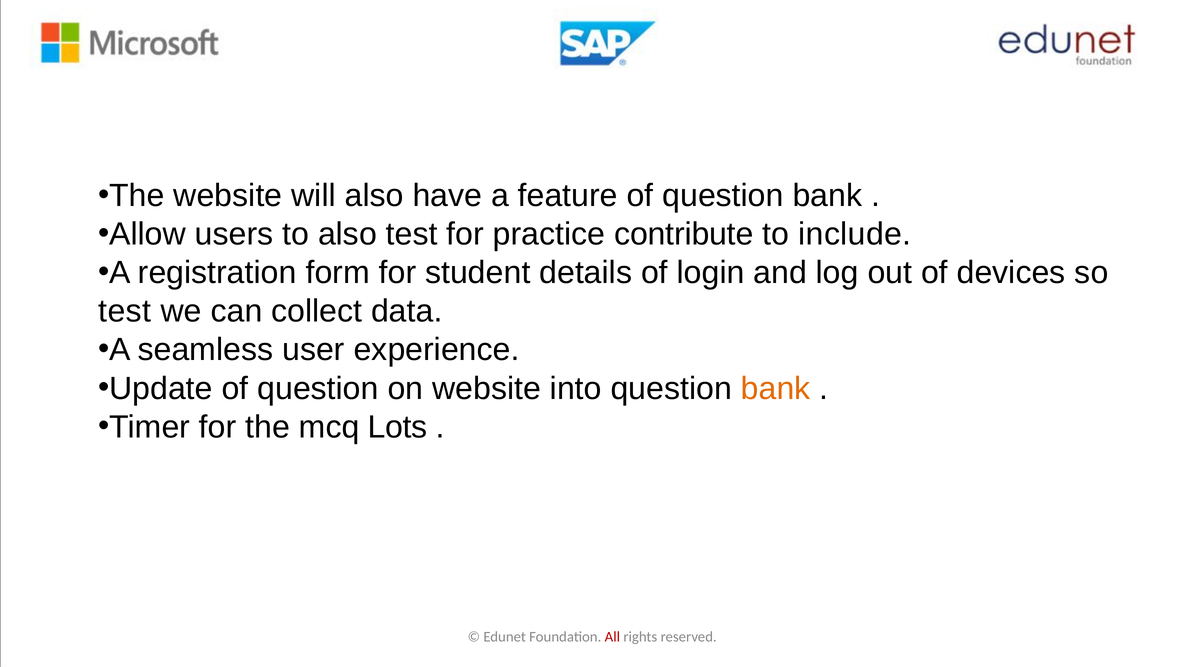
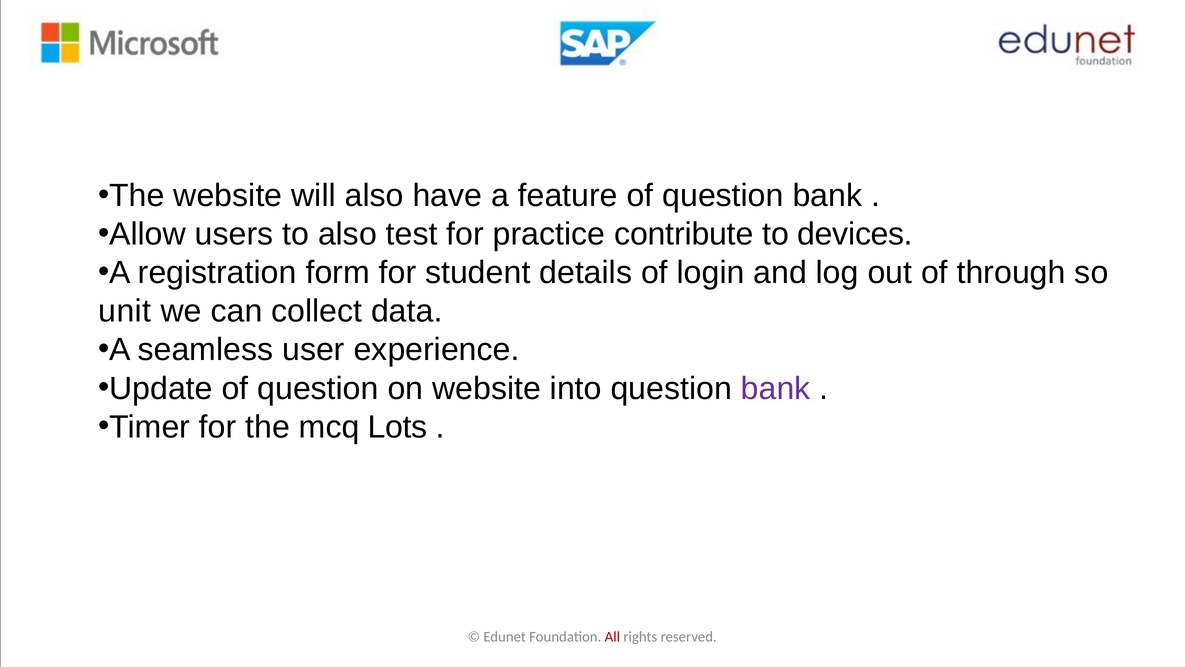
include: include -> devices
devices: devices -> through
test at (125, 311): test -> unit
bank at (776, 388) colour: orange -> purple
